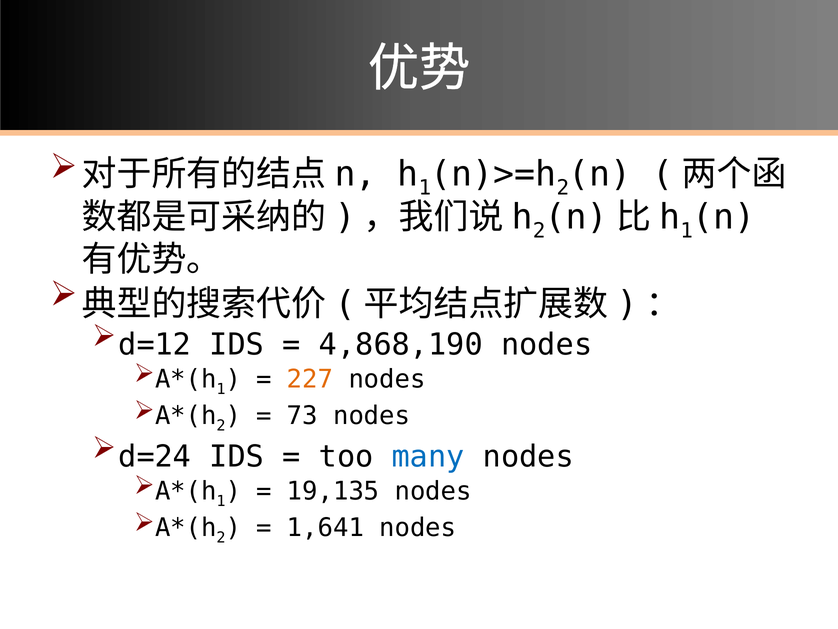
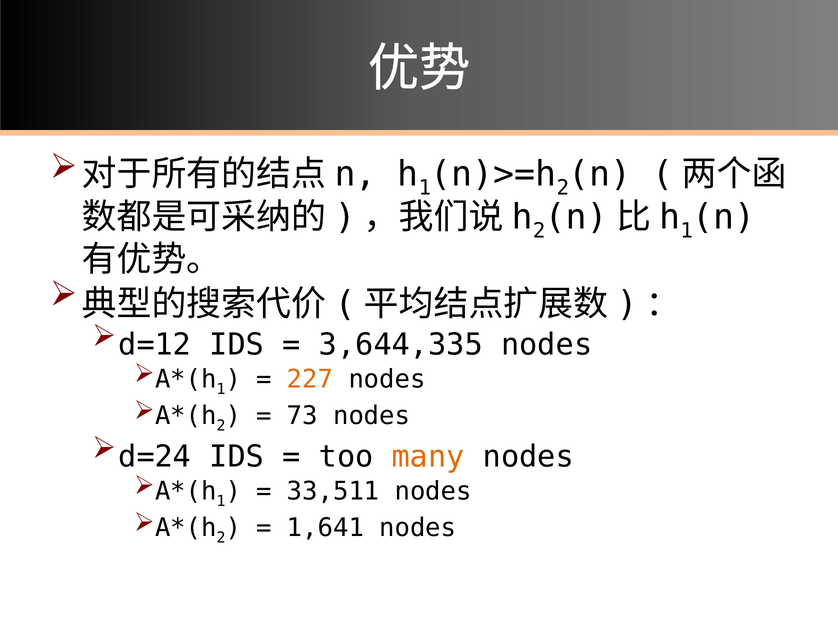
4,868,190: 4,868,190 -> 3,644,335
many colour: blue -> orange
19,135: 19,135 -> 33,511
